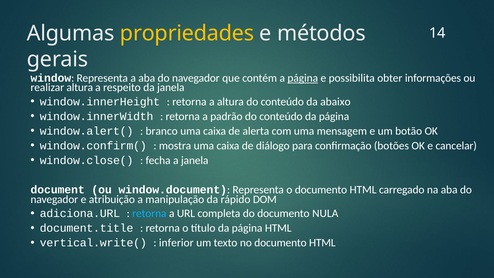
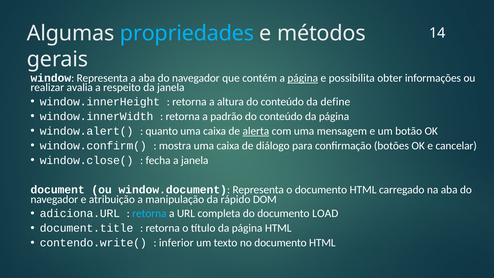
propriedades colour: yellow -> light blue
realizar altura: altura -> avalia
abaixo: abaixo -> define
branco: branco -> quanto
alerta underline: none -> present
NULA: NULA -> LOAD
vertical.write(: vertical.write( -> contendo.write(
